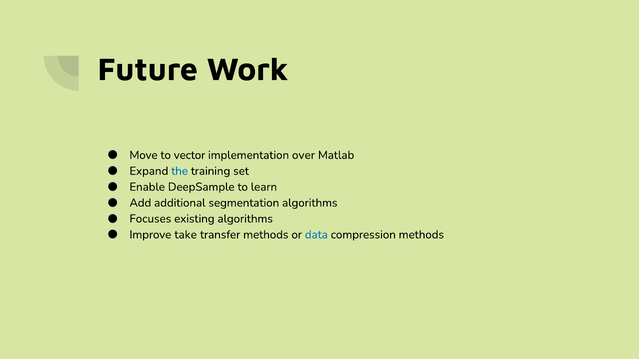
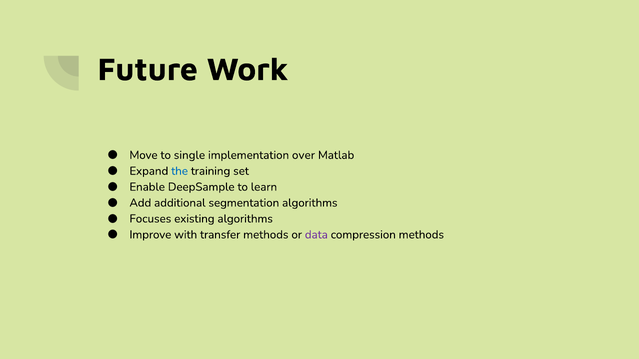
vector: vector -> single
take: take -> with
data colour: blue -> purple
